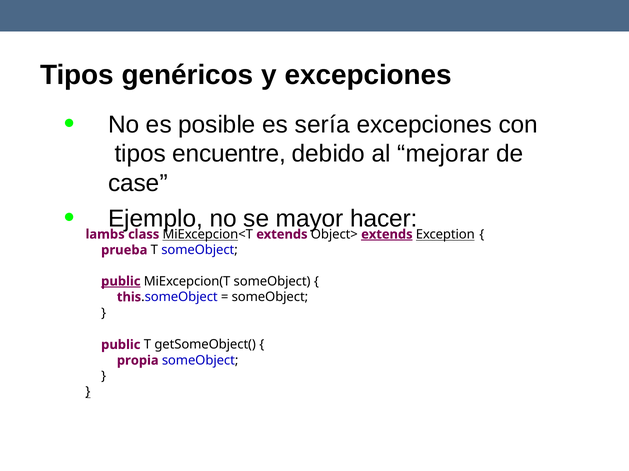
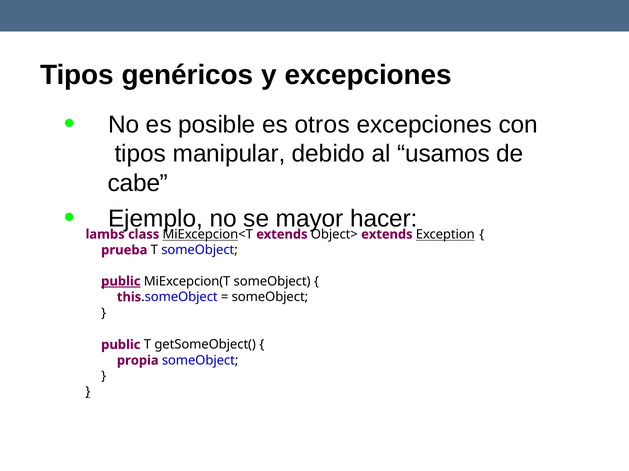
sería: sería -> otros
encuentre: encuentre -> manipular
mejorar: mejorar -> usamos
case: case -> cabe
extends at (387, 235) underline: present -> none
